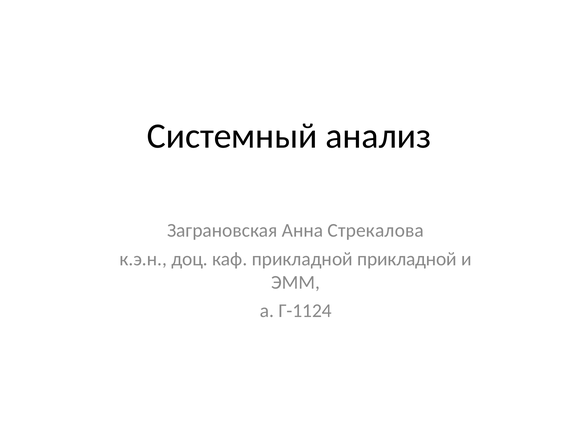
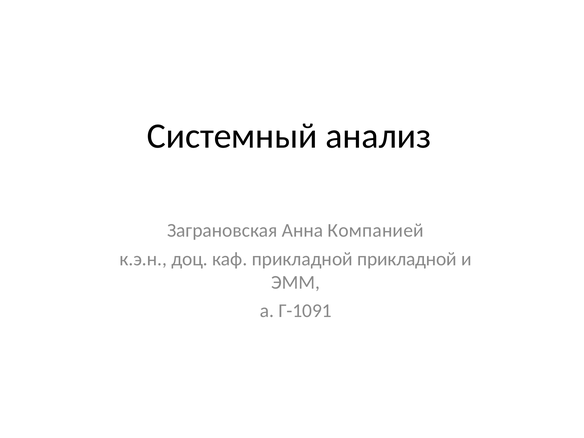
Стрекалова: Стрекалова -> Компанией
Г-1124: Г-1124 -> Г-1091
